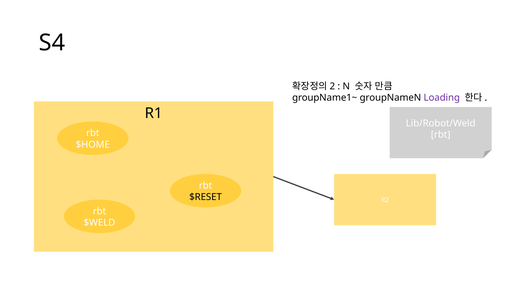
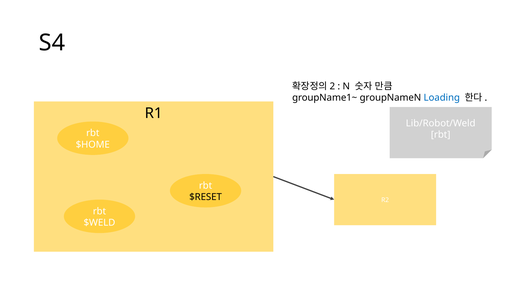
Loading colour: purple -> blue
